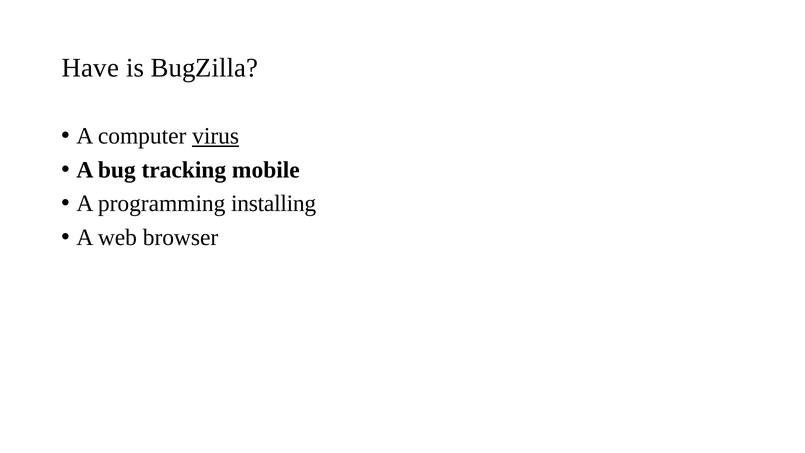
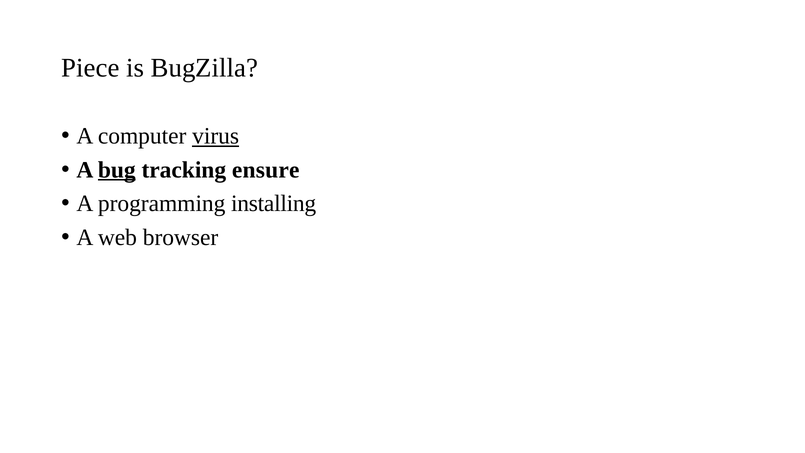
Have: Have -> Piece
bug underline: none -> present
mobile: mobile -> ensure
